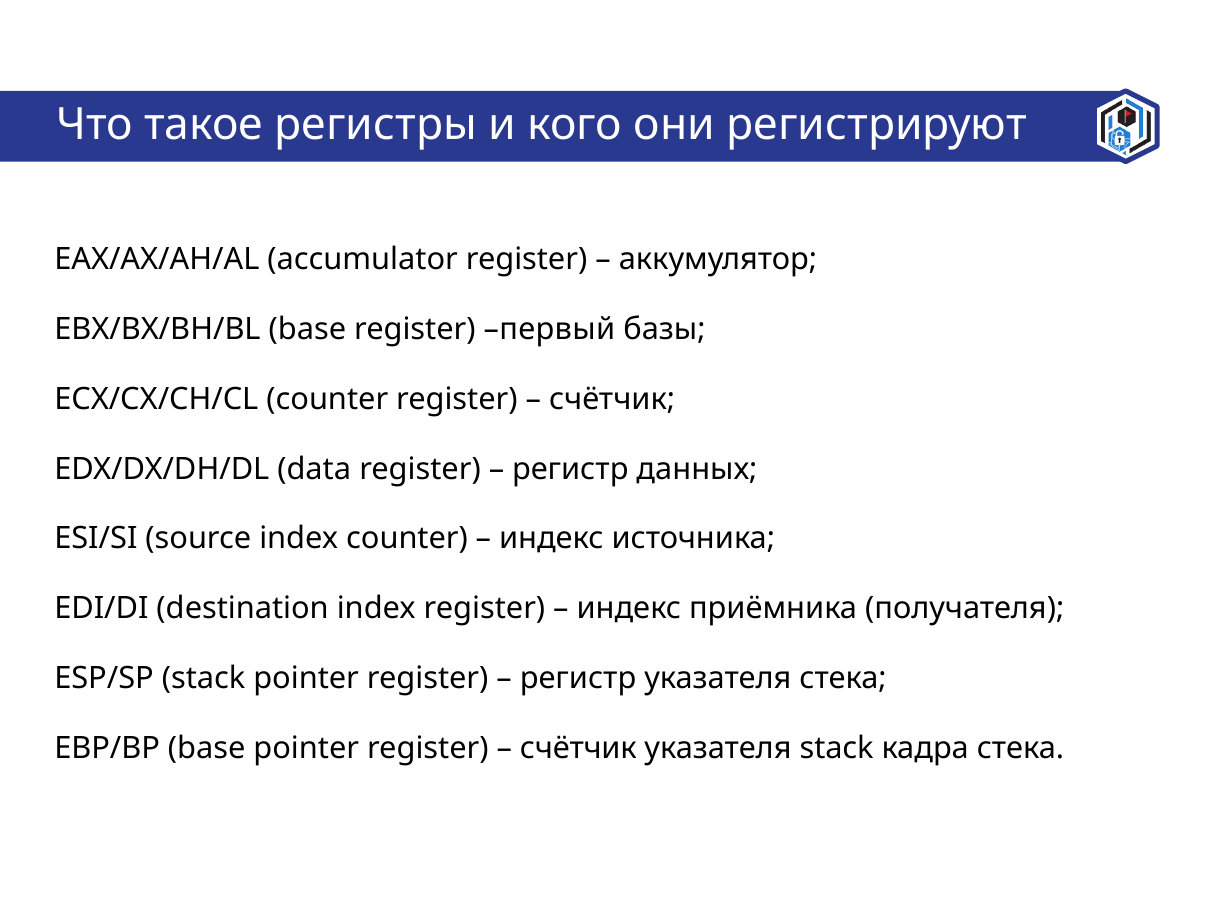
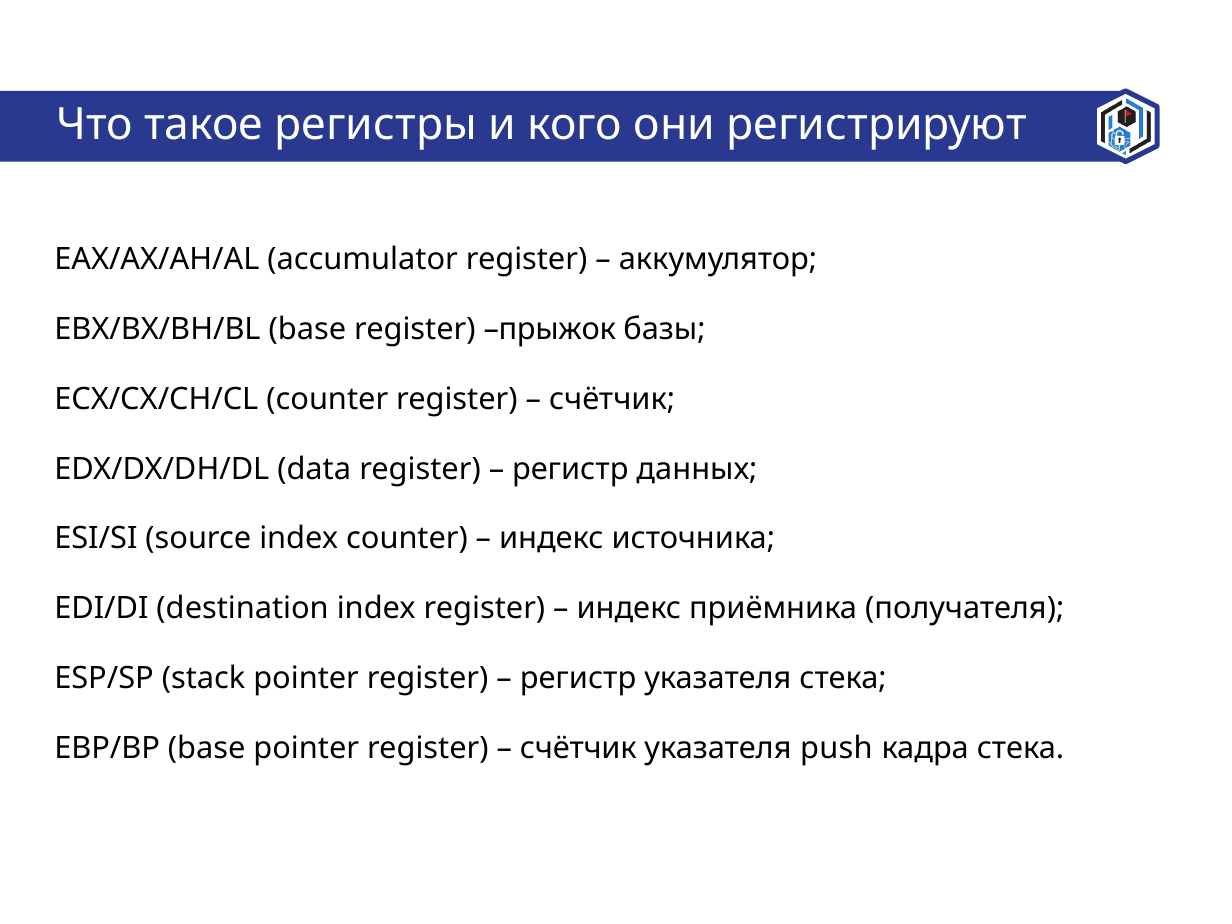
первый: первый -> прыжок
указателя stack: stack -> push
